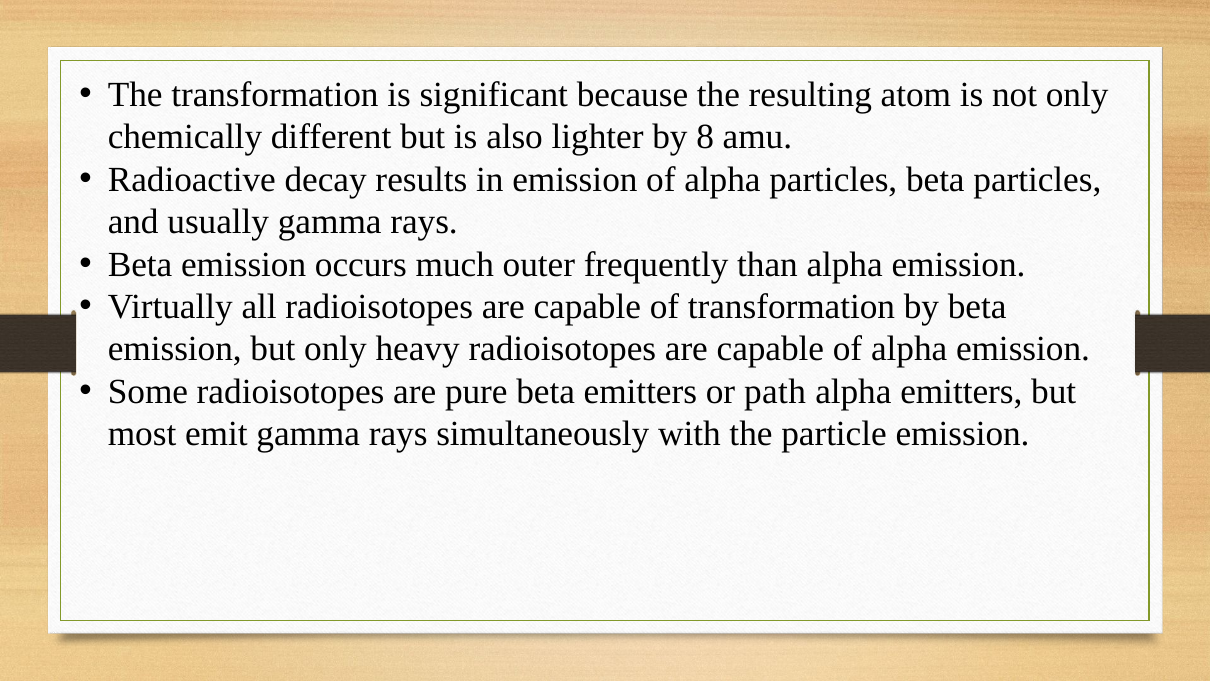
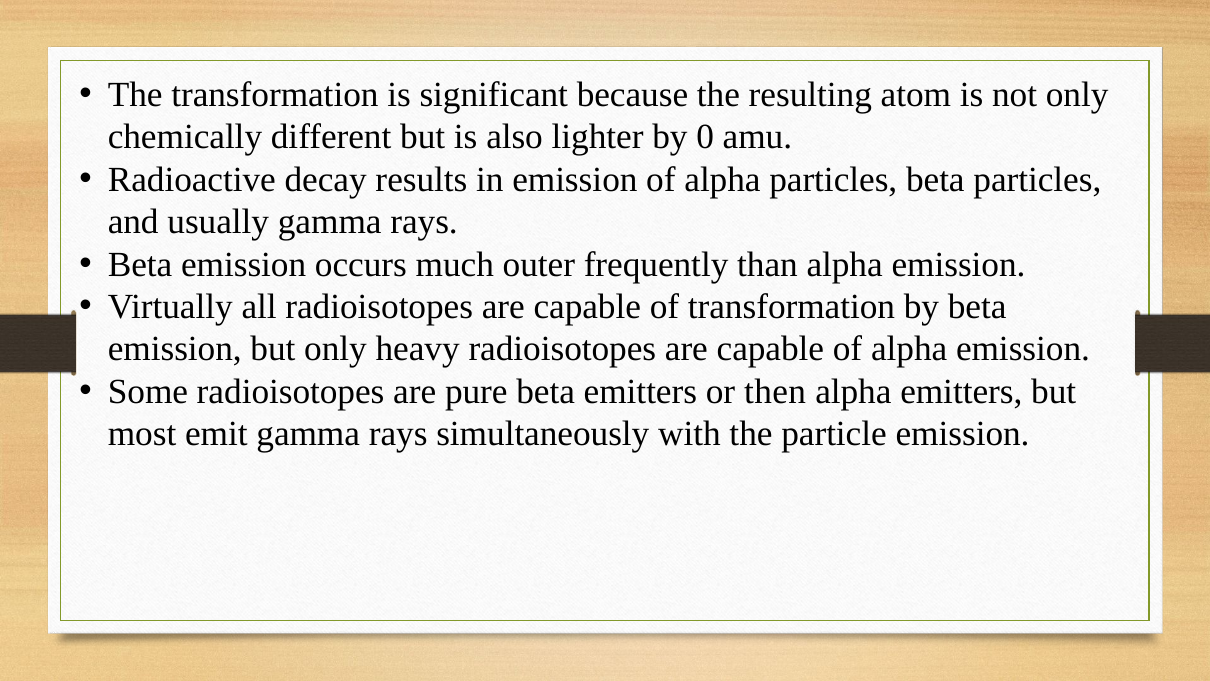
8: 8 -> 0
path: path -> then
